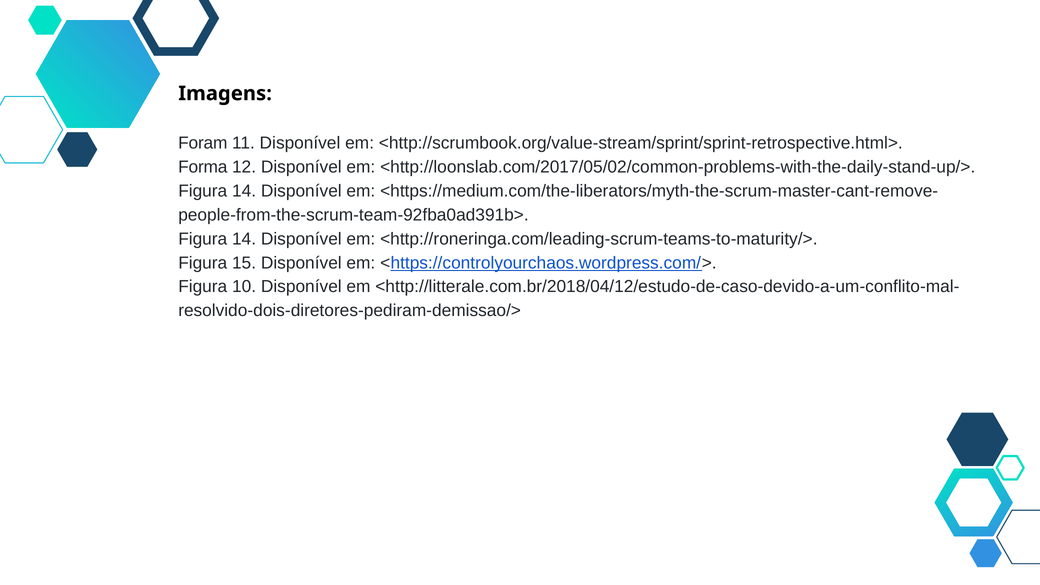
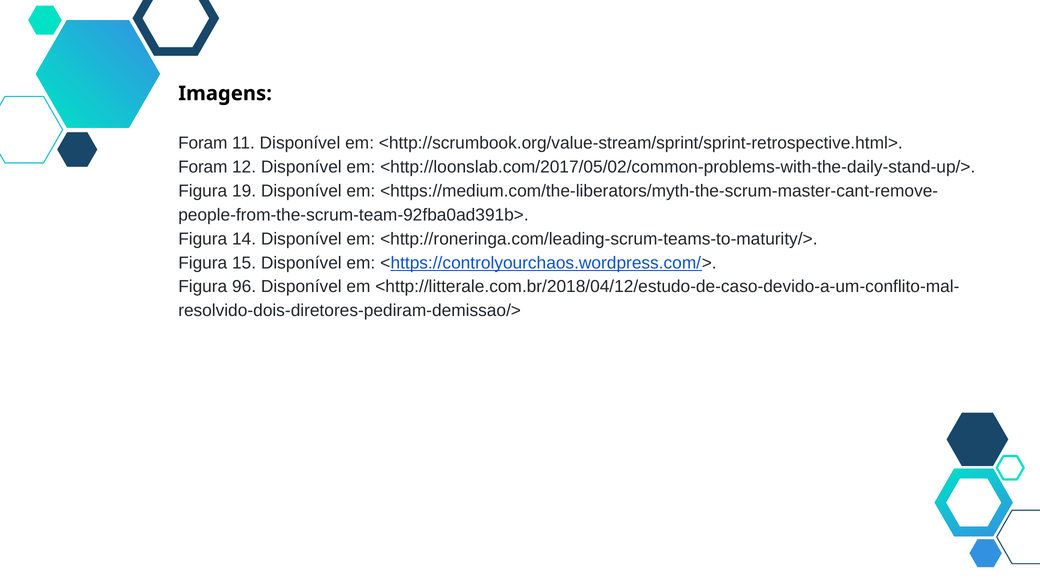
Forma at (203, 167): Forma -> Foram
14 at (244, 191): 14 -> 19
10: 10 -> 96
